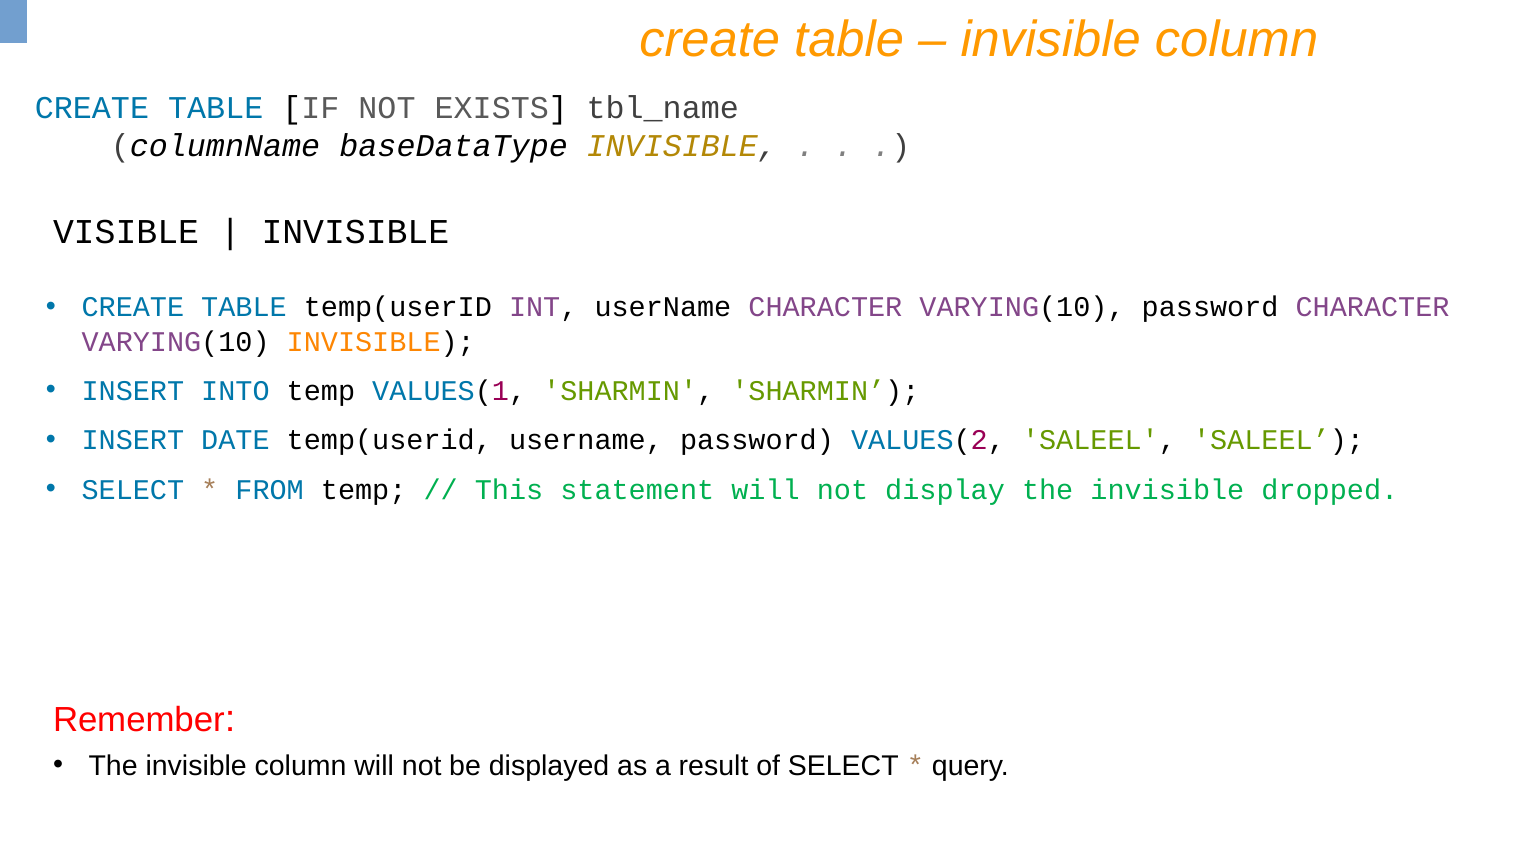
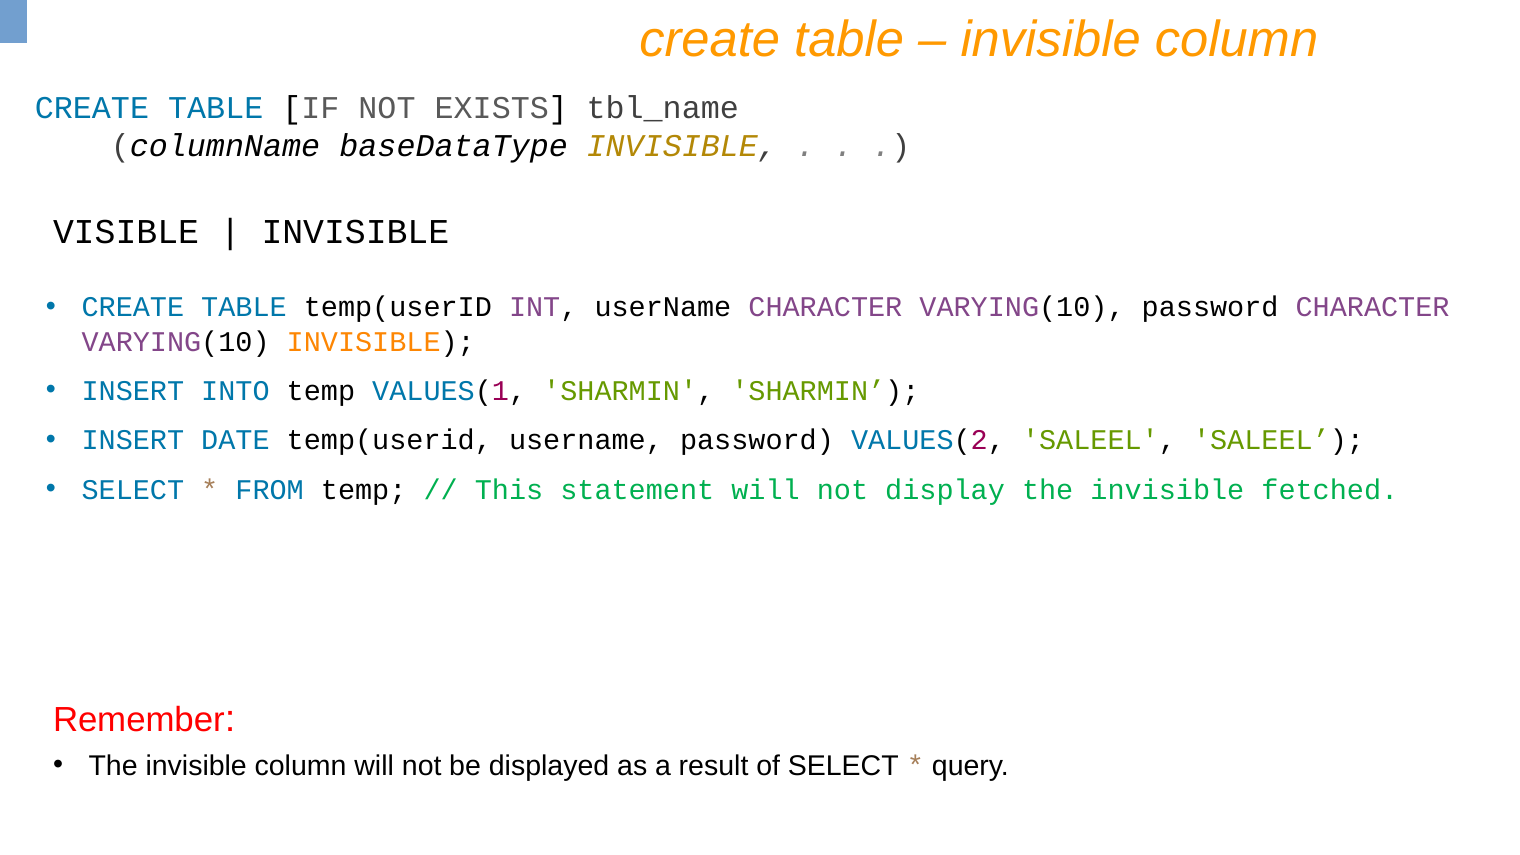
dropped: dropped -> fetched
